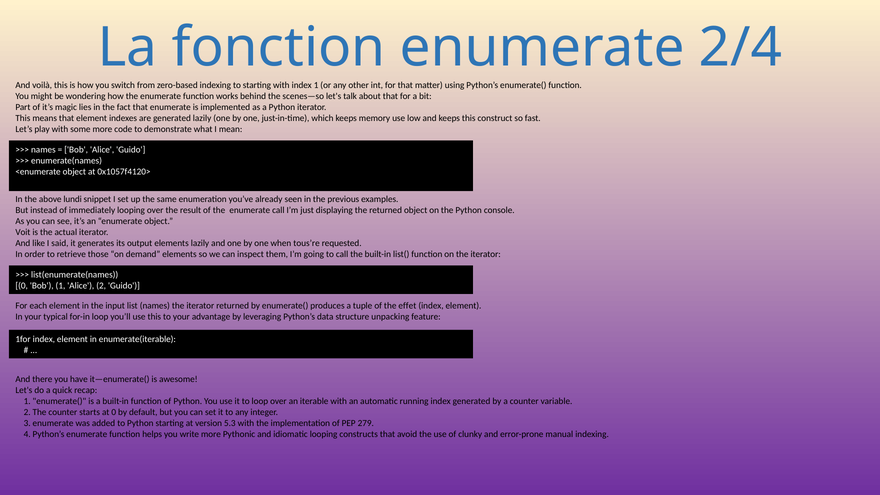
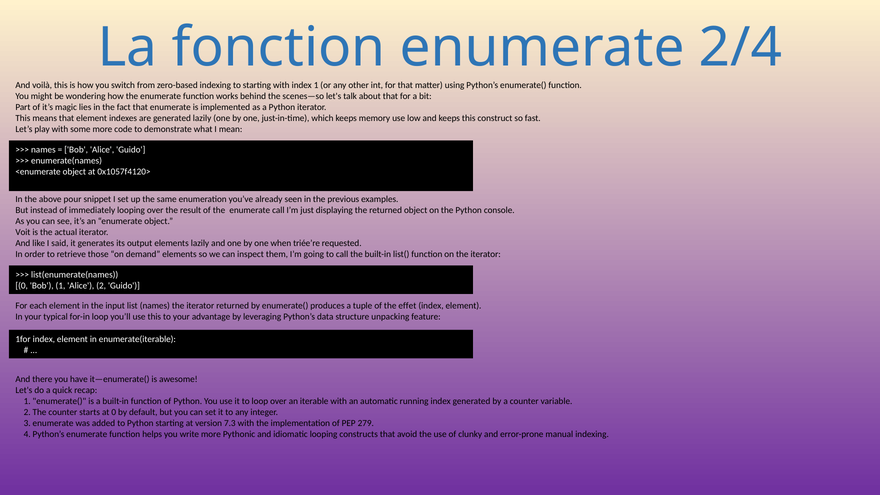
lundi: lundi -> pour
tous’re: tous’re -> triée’re
5.3: 5.3 -> 7.3
